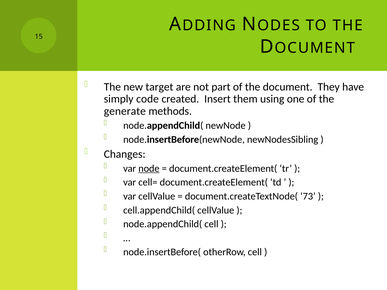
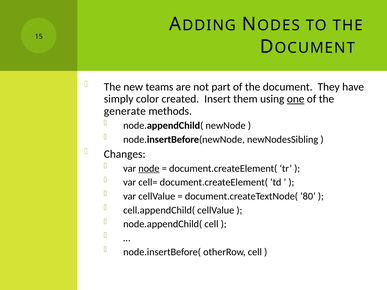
target: target -> teams
code: code -> color
one underline: none -> present
73: 73 -> 80
